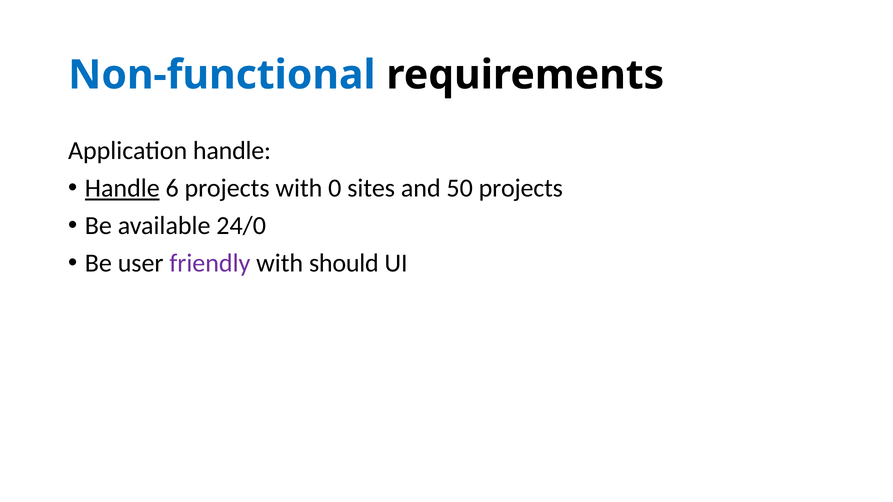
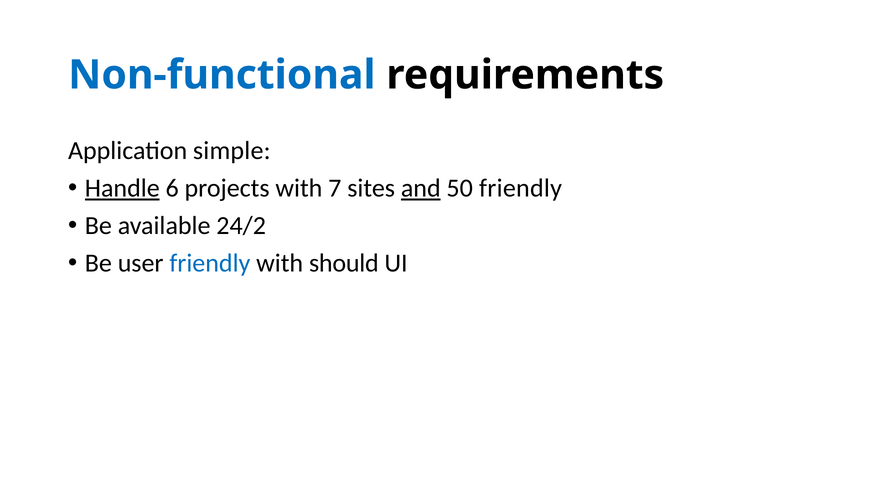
Application handle: handle -> simple
0: 0 -> 7
and underline: none -> present
50 projects: projects -> friendly
24/0: 24/0 -> 24/2
friendly at (210, 263) colour: purple -> blue
